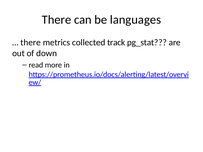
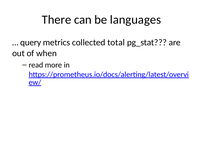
there at (31, 43): there -> query
track: track -> total
down: down -> when
